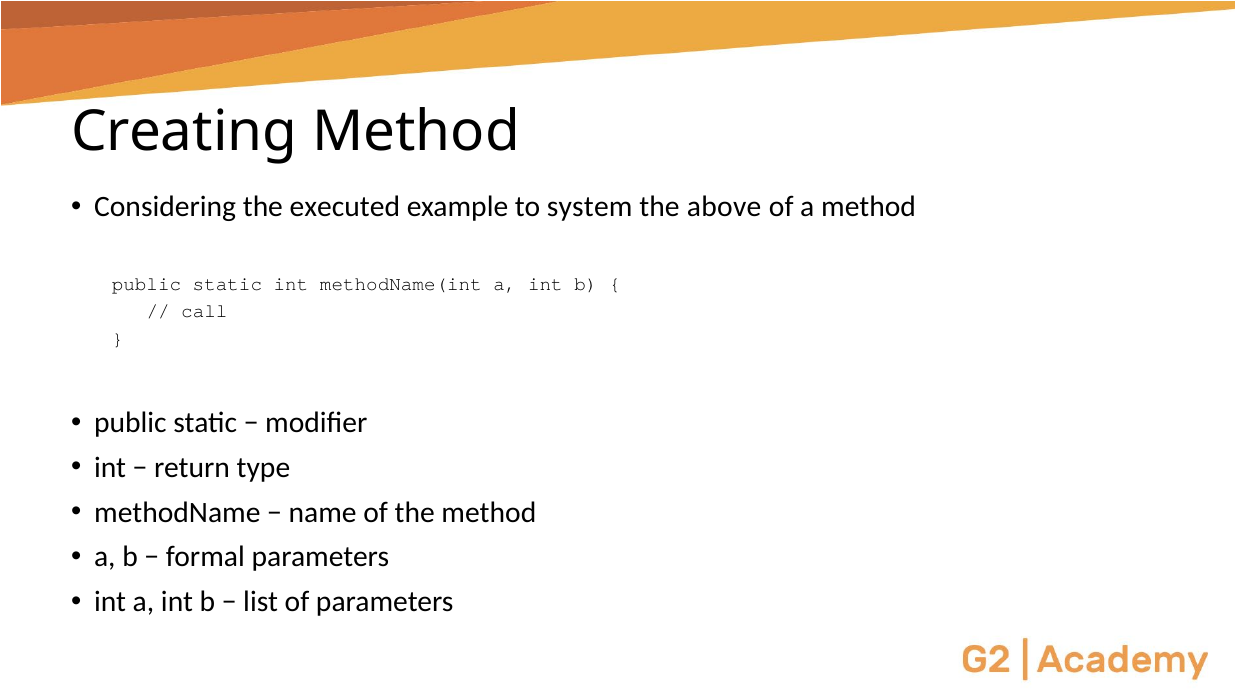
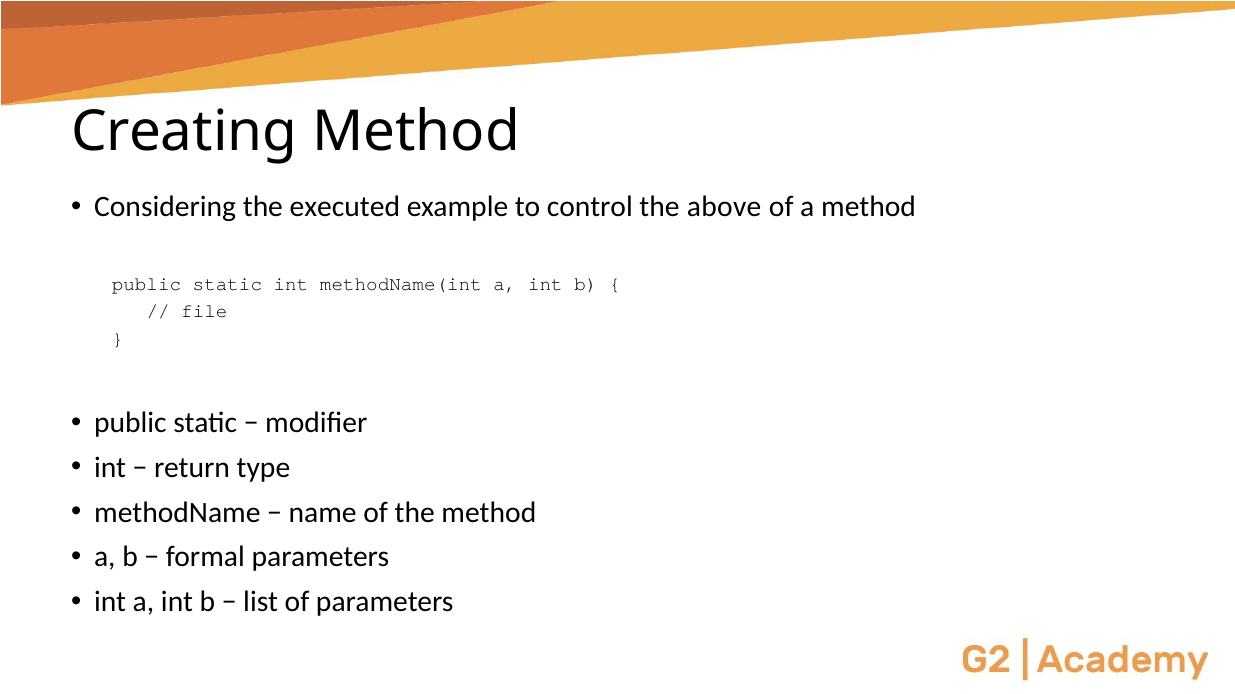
system: system -> control
call: call -> file
